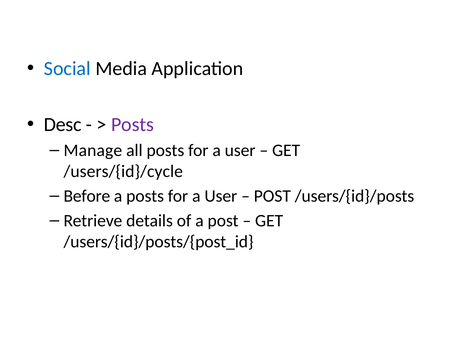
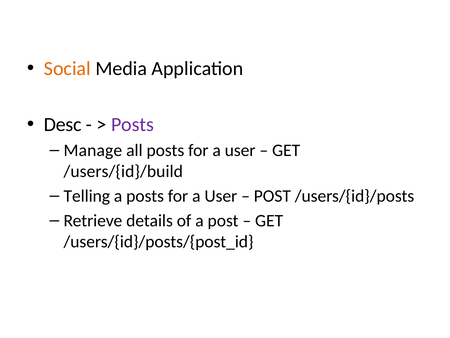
Social colour: blue -> orange
/users/{id}/cycle: /users/{id}/cycle -> /users/{id}/build
Before: Before -> Telling
